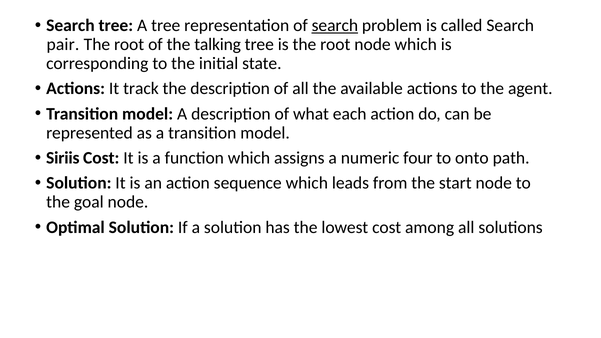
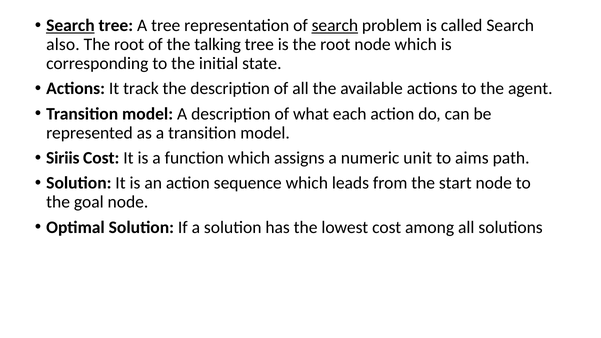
Search at (70, 26) underline: none -> present
pair: pair -> also
four: four -> unit
onto: onto -> aims
